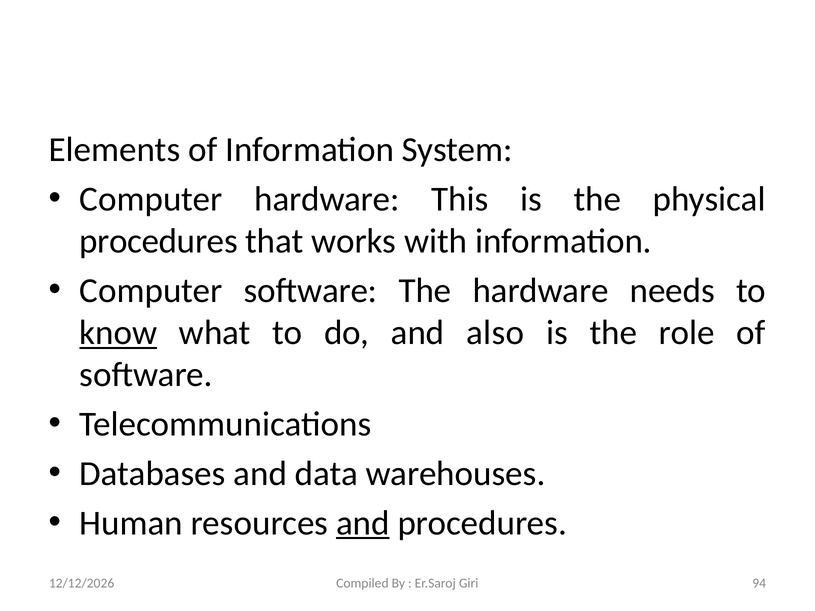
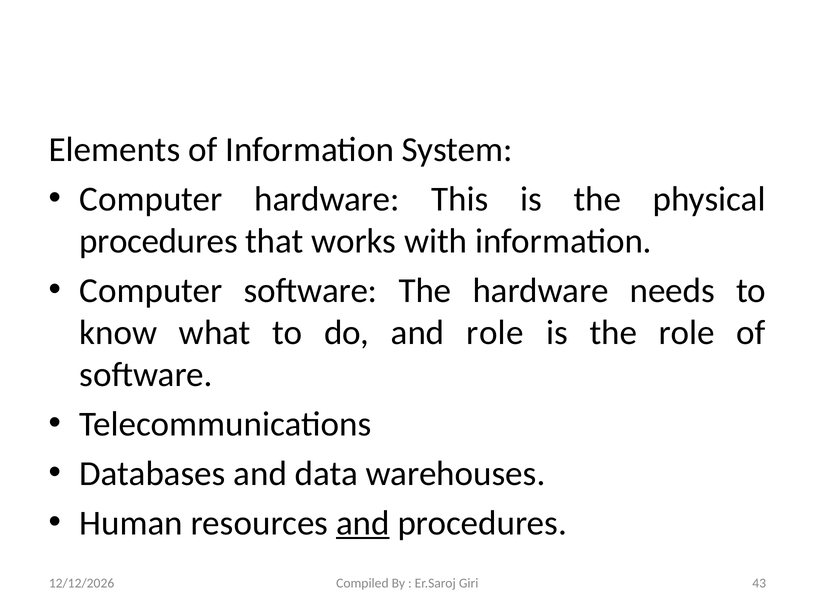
know underline: present -> none
and also: also -> role
94: 94 -> 43
